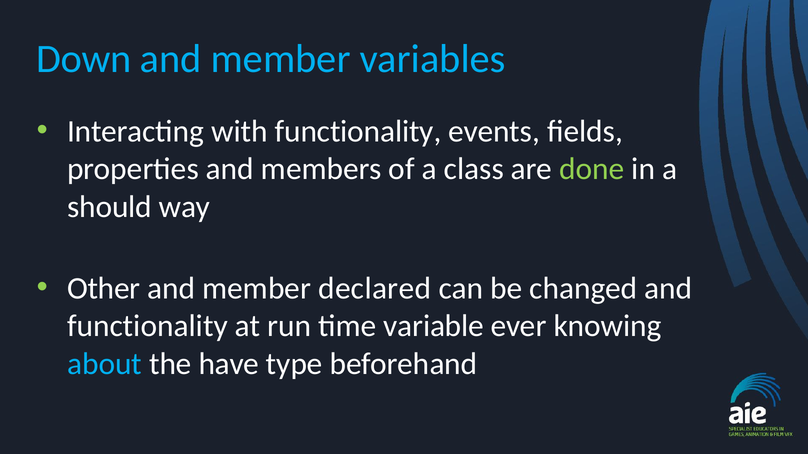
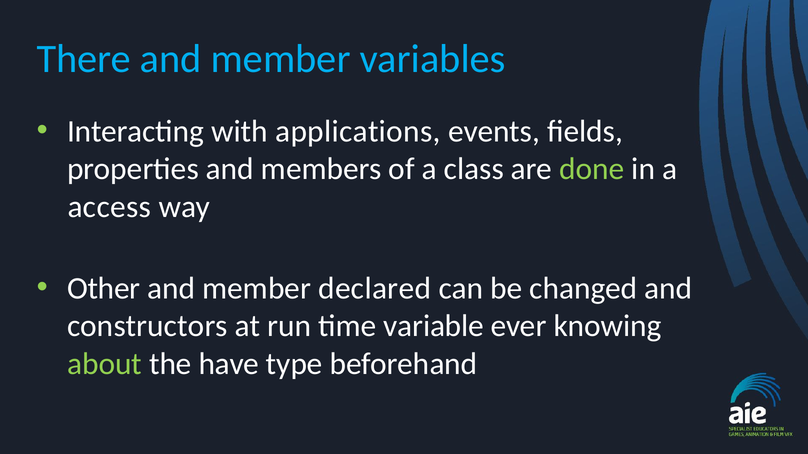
Down: Down -> There
with functionality: functionality -> applications
should: should -> access
functionality at (147, 326): functionality -> constructors
about colour: light blue -> light green
